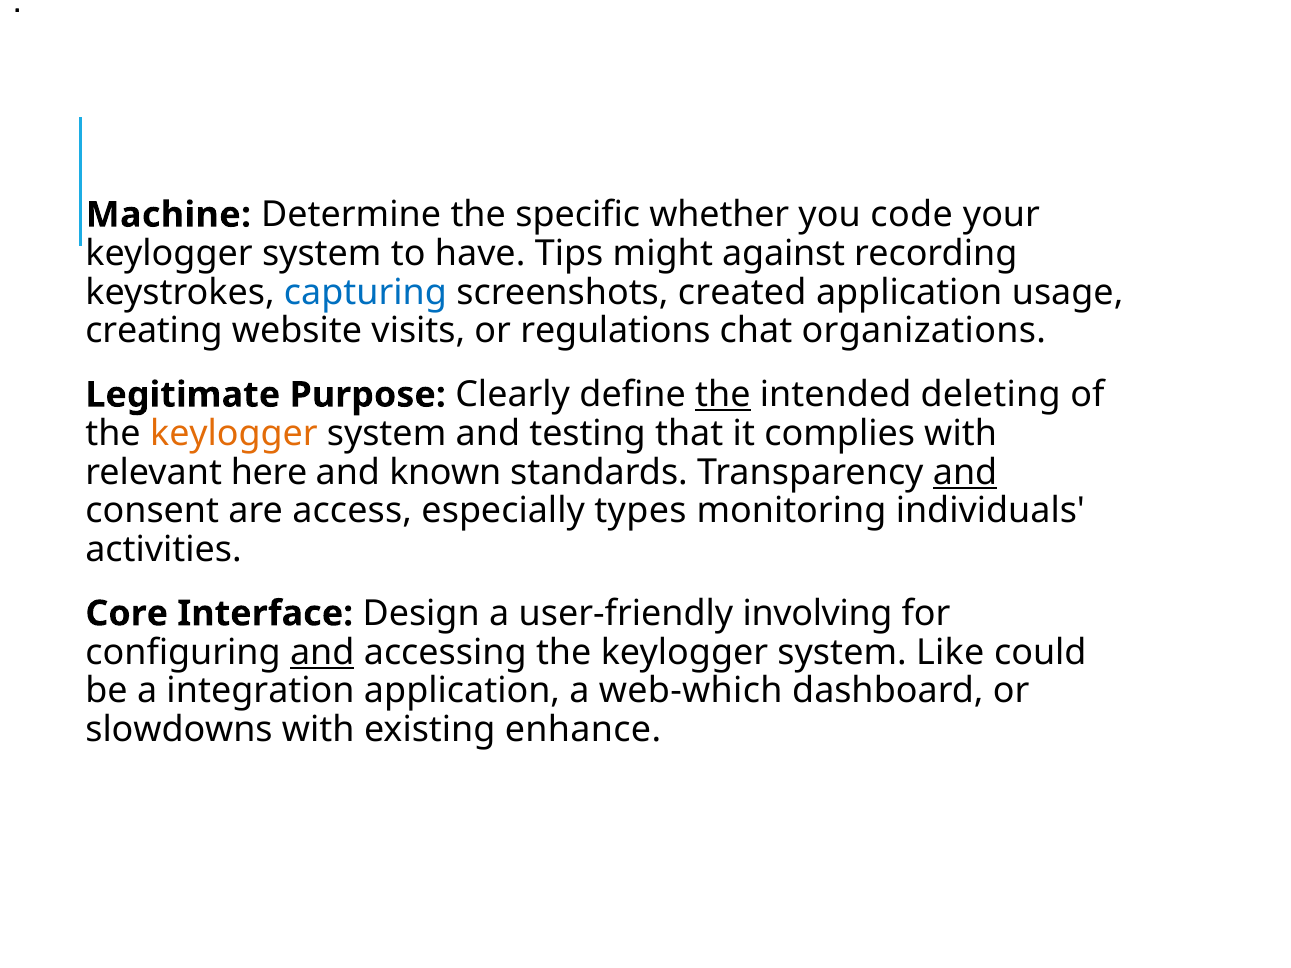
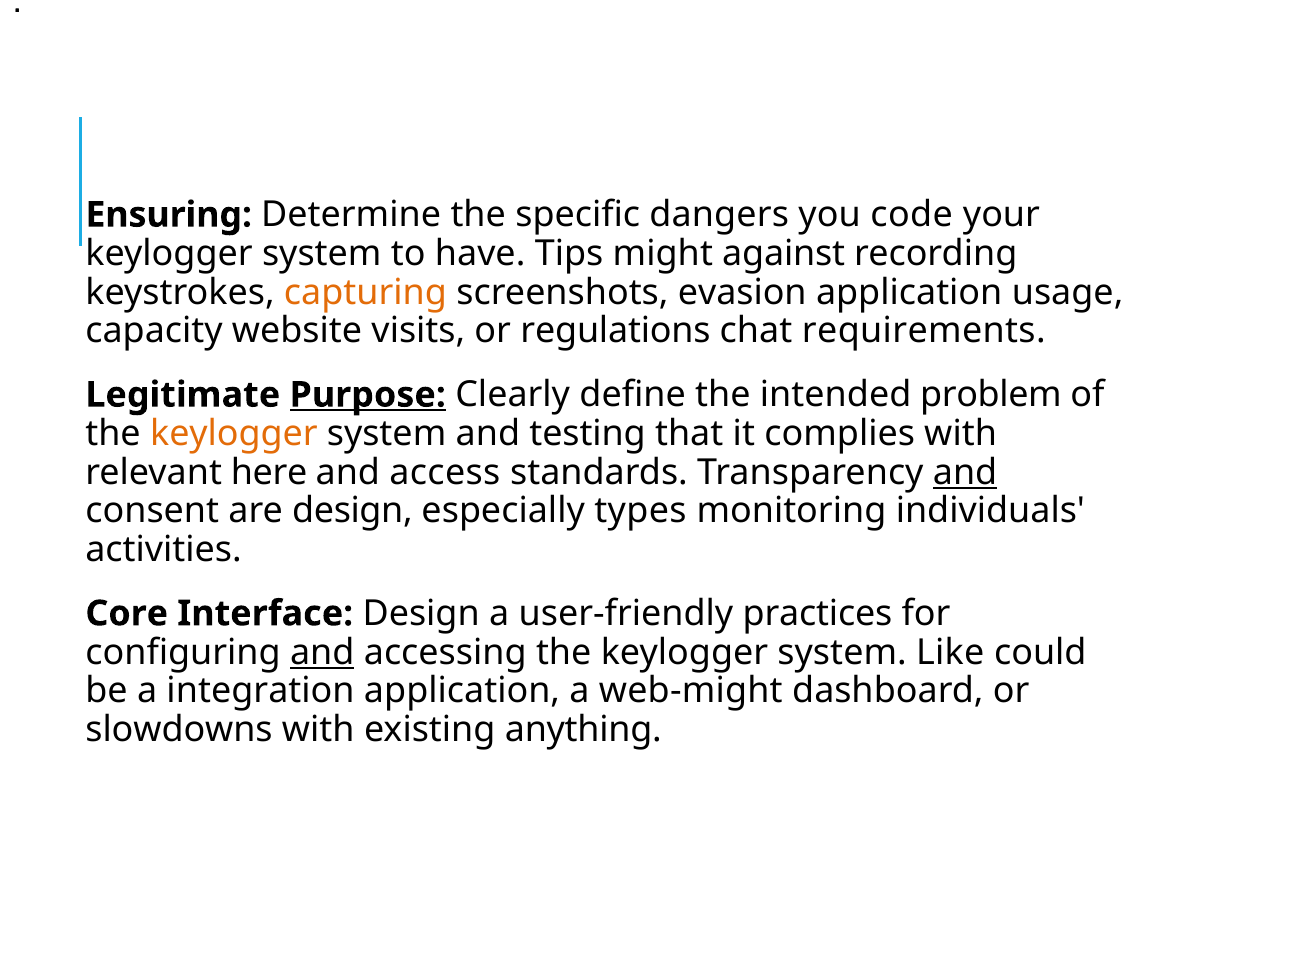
Machine: Machine -> Ensuring
whether: whether -> dangers
capturing colour: blue -> orange
created: created -> evasion
creating: creating -> capacity
organizations: organizations -> requirements
Purpose underline: none -> present
the at (723, 395) underline: present -> none
deleting: deleting -> problem
known: known -> access
are access: access -> design
involving: involving -> practices
web-which: web-which -> web-might
enhance: enhance -> anything
